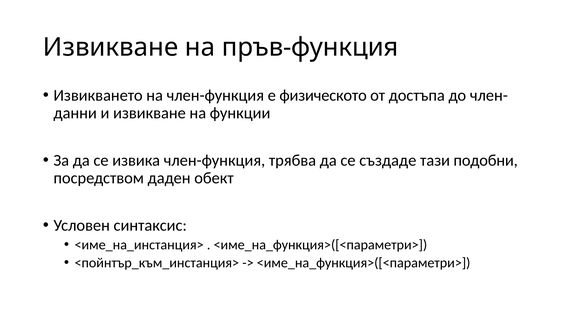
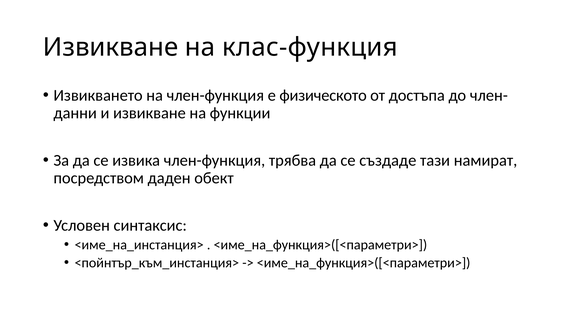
пръв-функция: пръв-функция -> клас-функция
подобни: подобни -> намират
